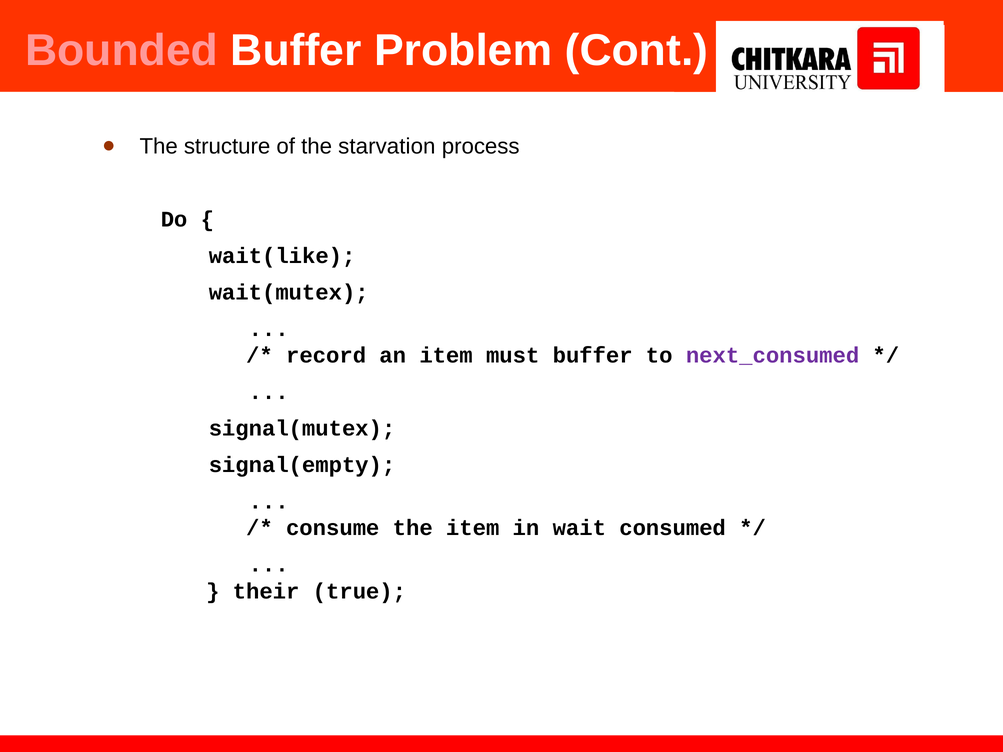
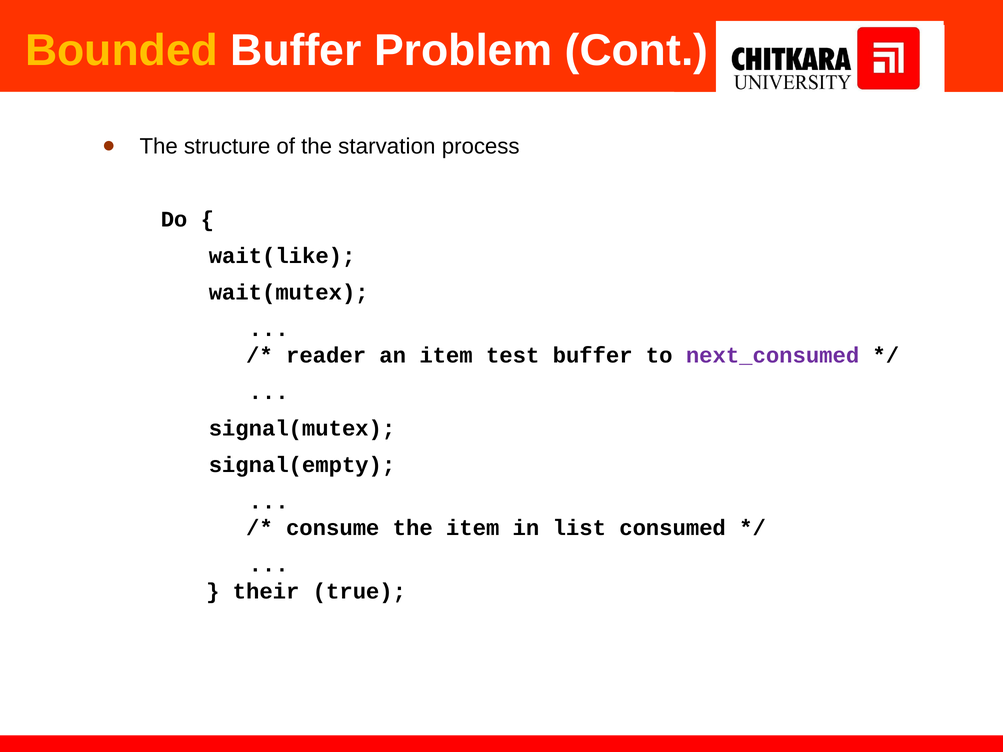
Bounded colour: pink -> yellow
record: record -> reader
must: must -> test
wait: wait -> list
